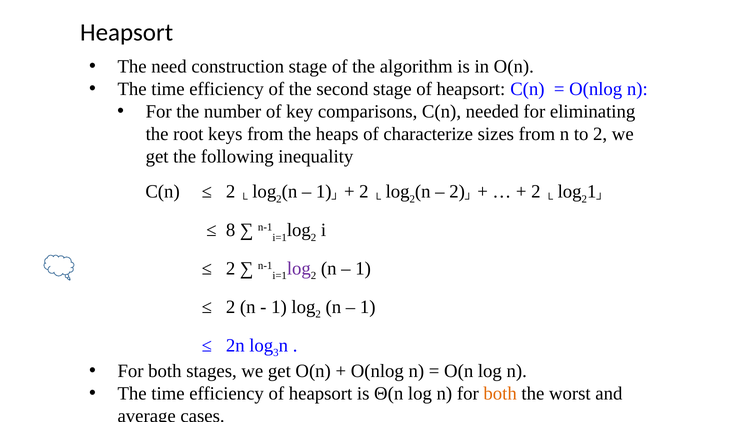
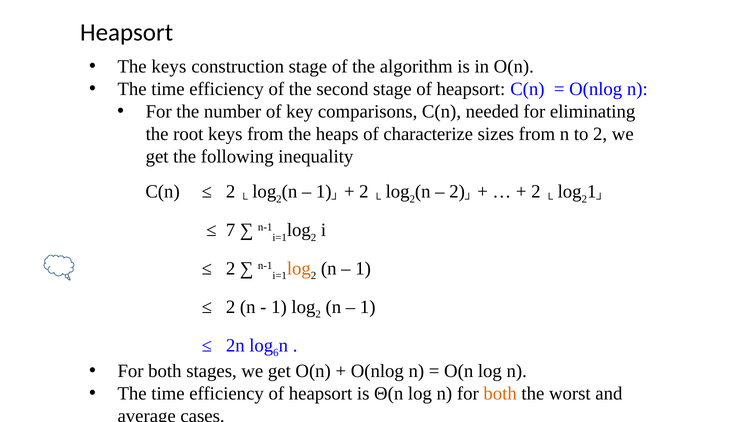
The need: need -> keys
8: 8 -> 7
log at (299, 268) colour: purple -> orange
3: 3 -> 6
